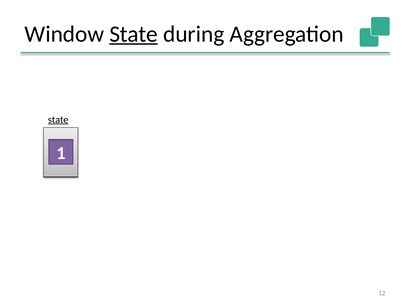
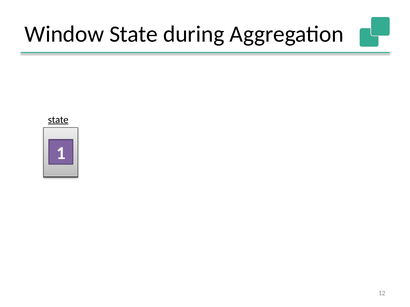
State at (134, 34) underline: present -> none
